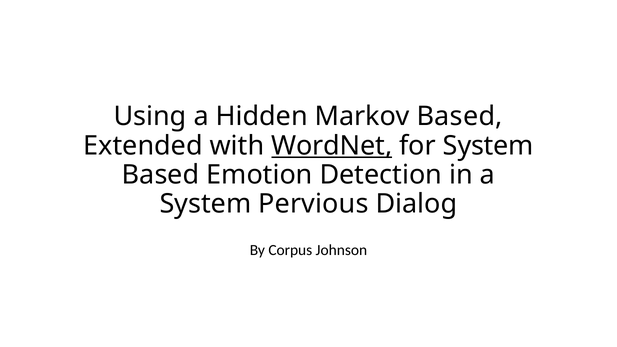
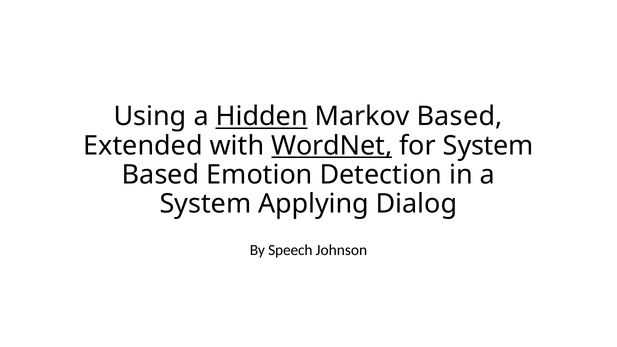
Hidden underline: none -> present
Pervious: Pervious -> Applying
Corpus: Corpus -> Speech
